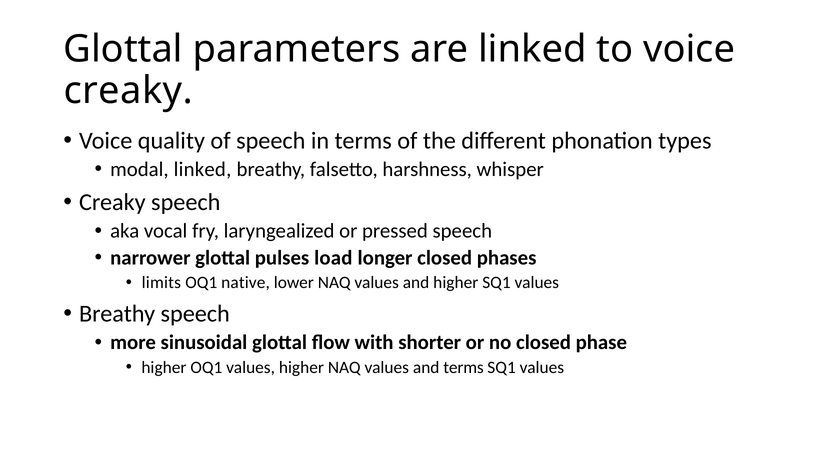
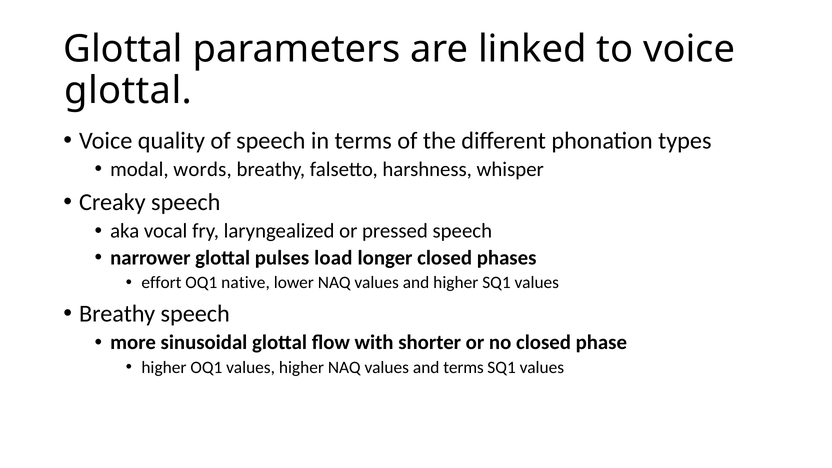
creaky at (128, 90): creaky -> glottal
modal linked: linked -> words
limits: limits -> effort
